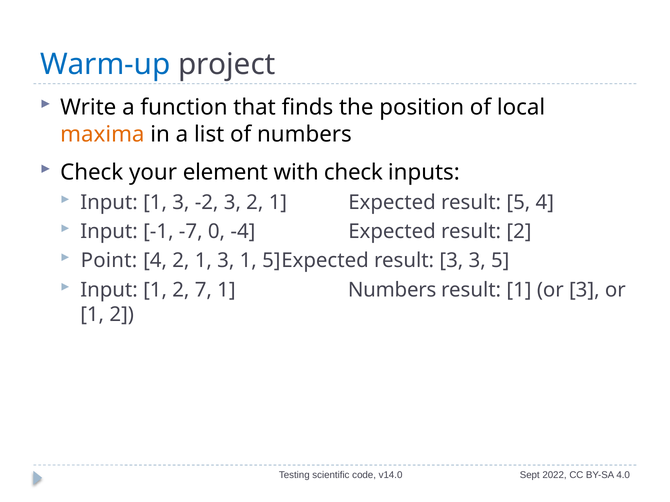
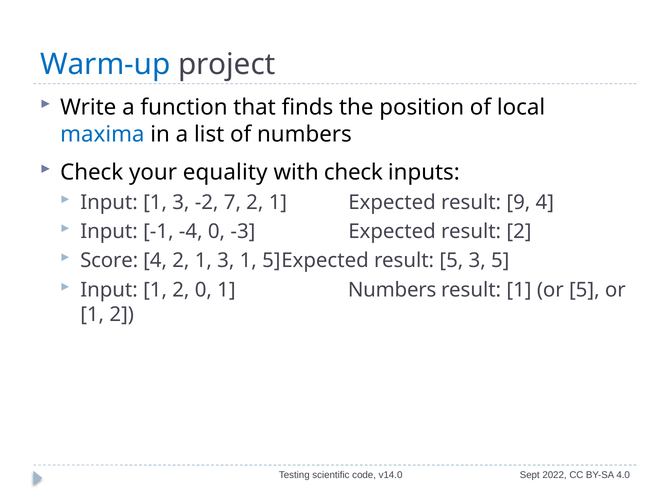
maxima colour: orange -> blue
element: element -> equality
-2 3: 3 -> 7
result 5: 5 -> 9
-7: -7 -> -4
-4: -4 -> -3
Point: Point -> Score
result 3: 3 -> 5
2 7: 7 -> 0
or 3: 3 -> 5
